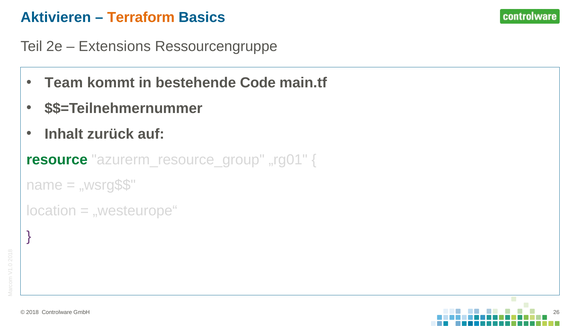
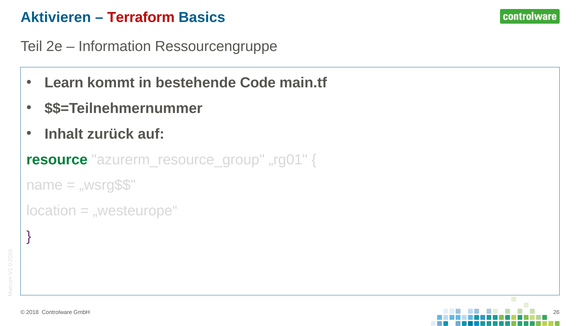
Terraform colour: orange -> red
Extensions: Extensions -> Information
Team: Team -> Learn
